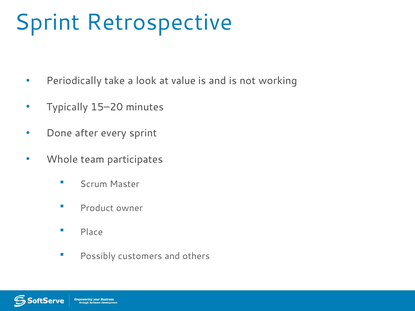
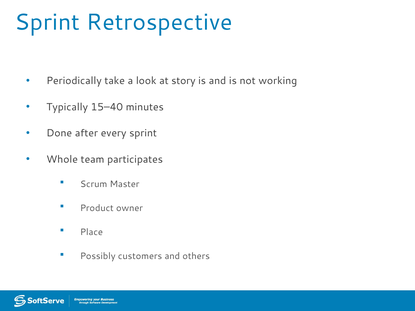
value: value -> story
15–20: 15–20 -> 15–40
